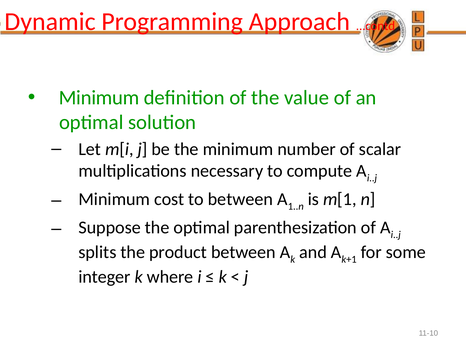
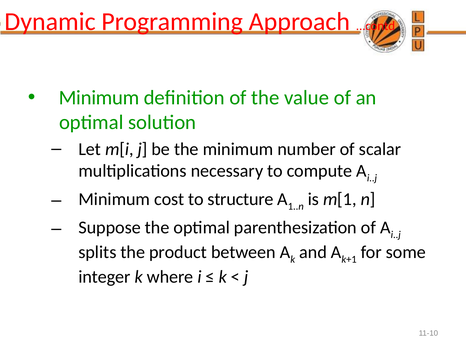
to between: between -> structure
